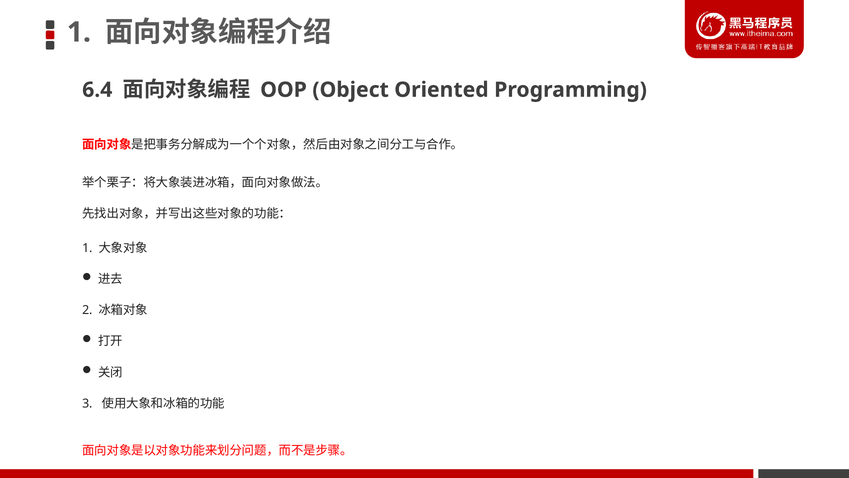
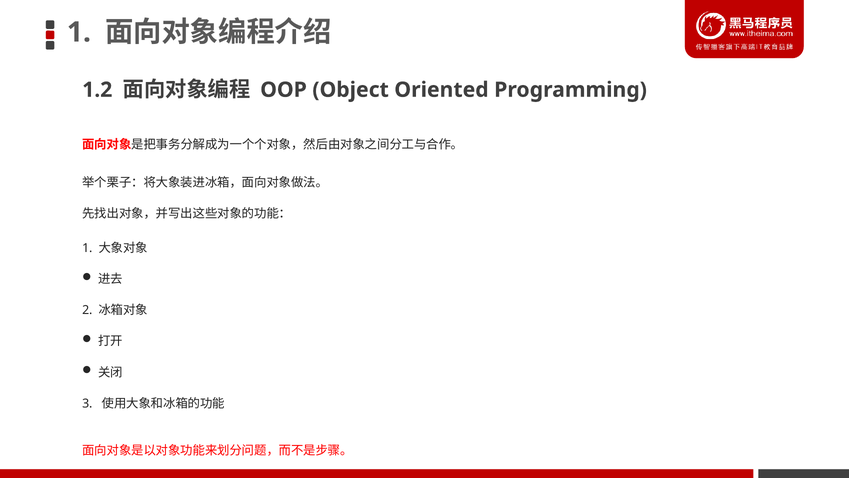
6.4: 6.4 -> 1.2
